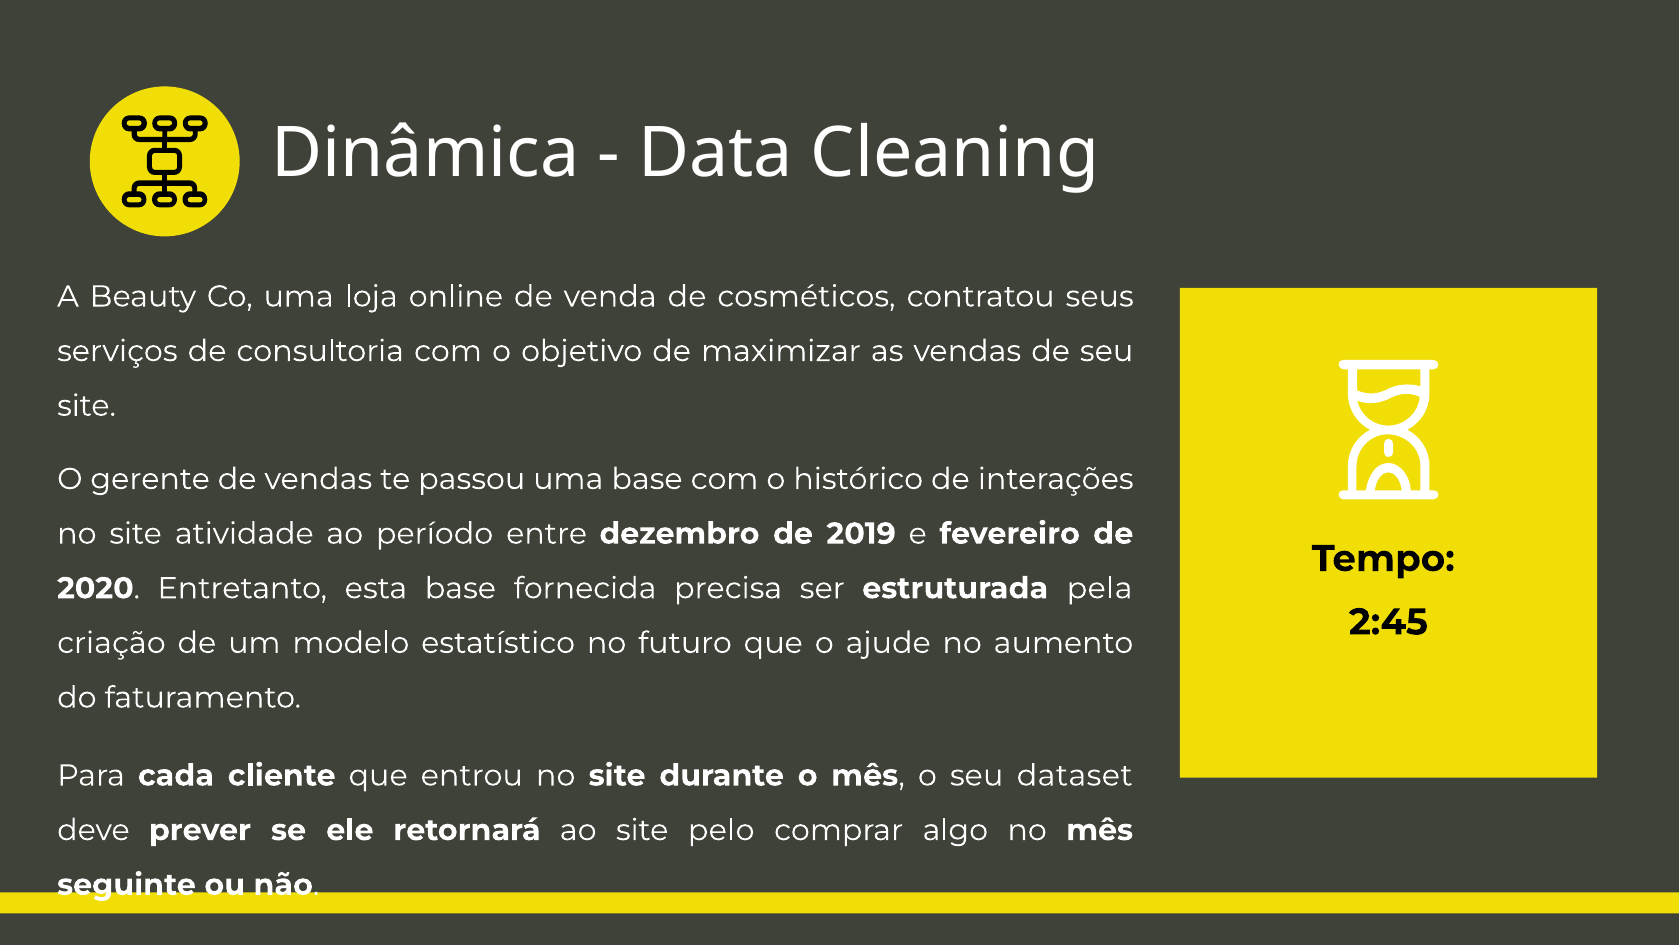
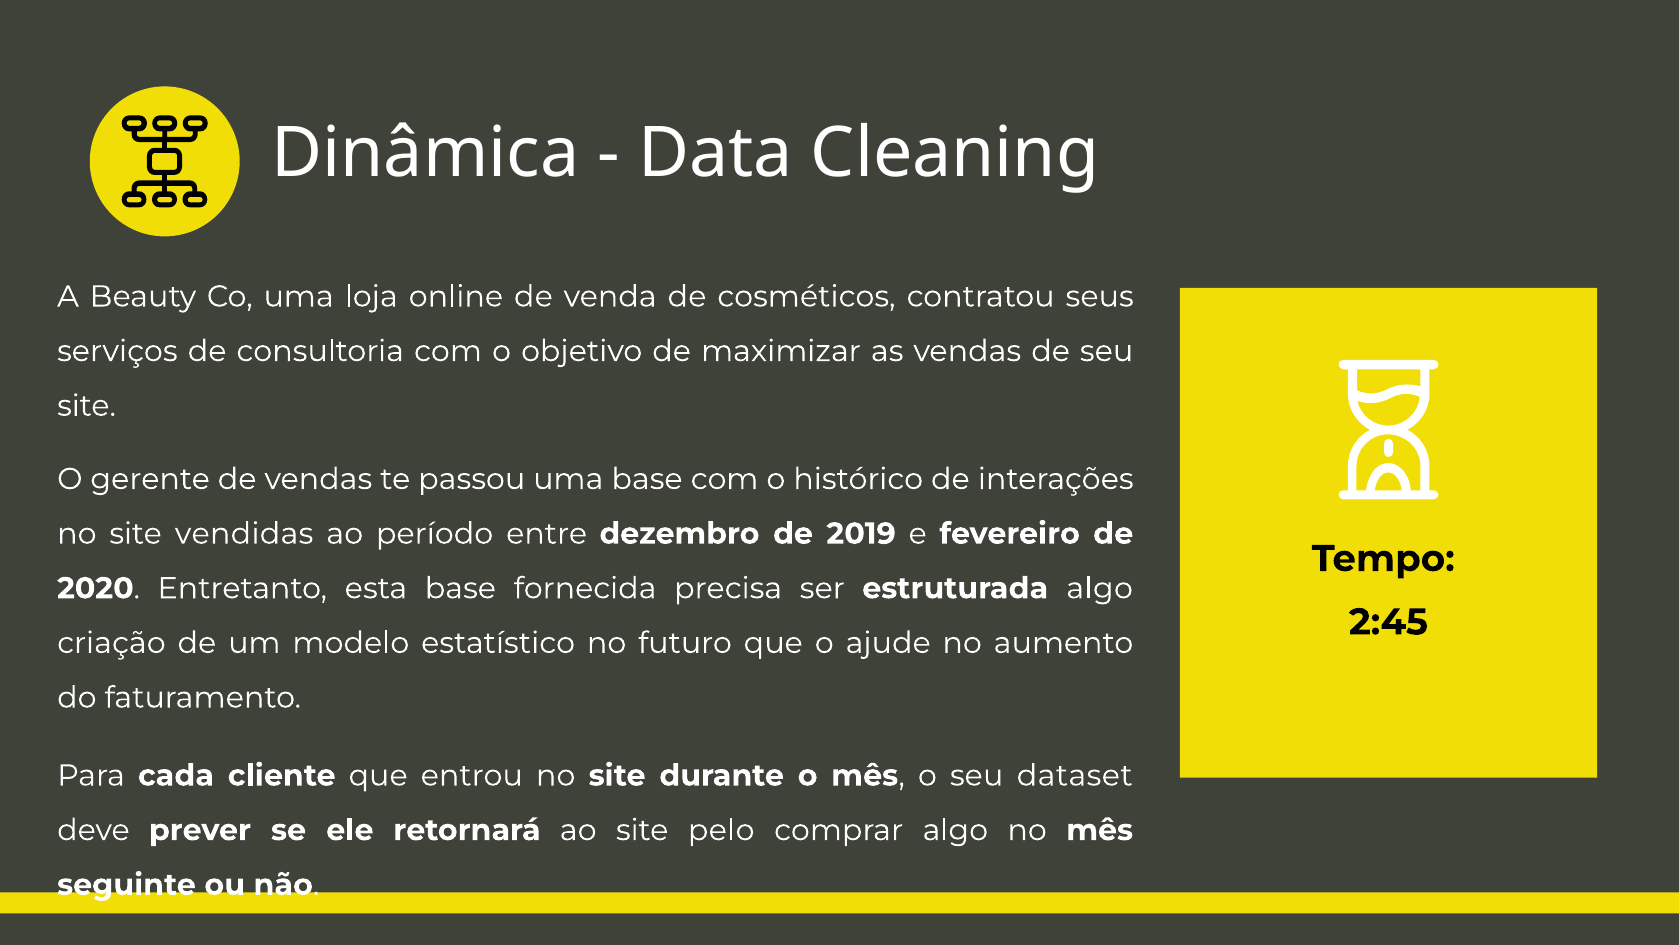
atividade: atividade -> vendidas
estruturada pela: pela -> algo
